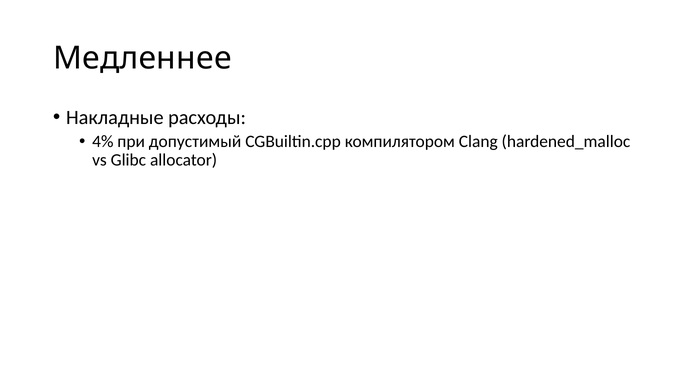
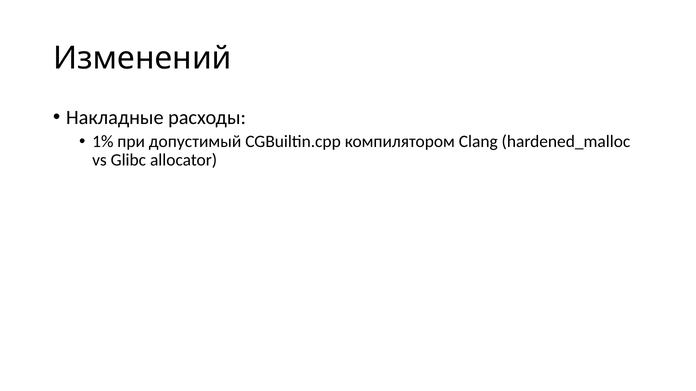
Медленнее: Медленнее -> Изменений
4%: 4% -> 1%
